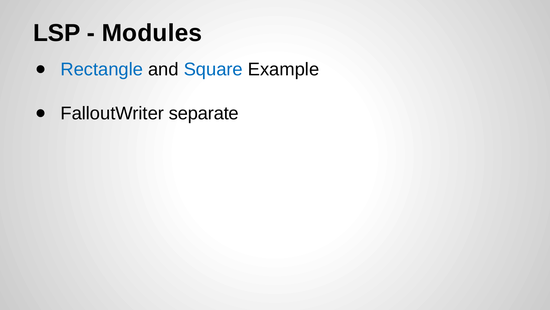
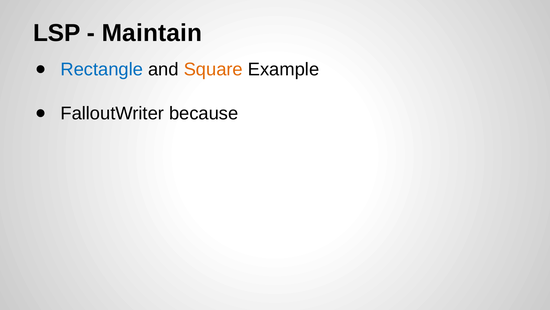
Modules: Modules -> Maintain
Square colour: blue -> orange
separate: separate -> because
